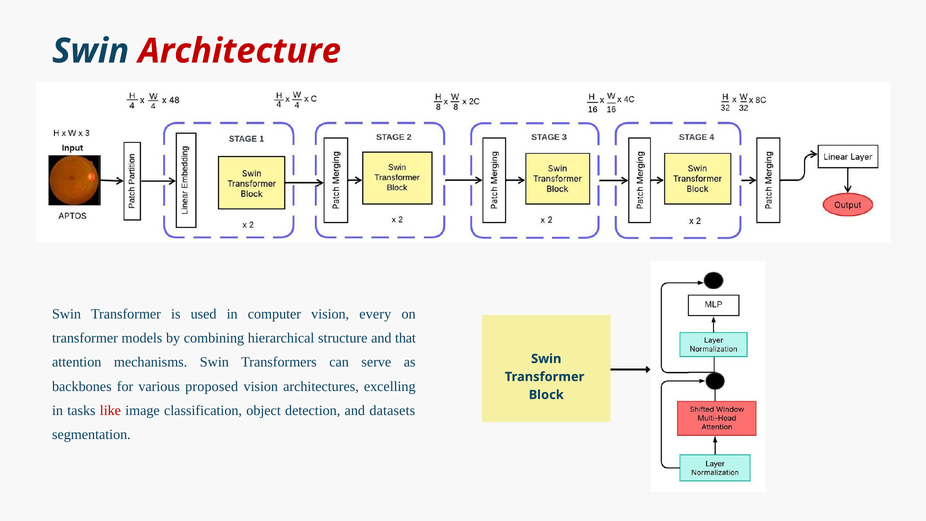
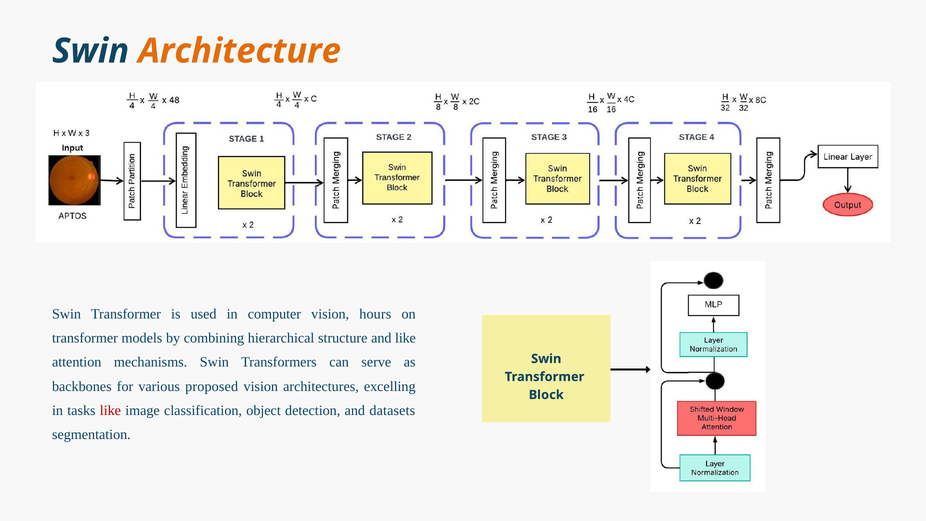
Architecture colour: red -> orange
every: every -> hours
and that: that -> like
